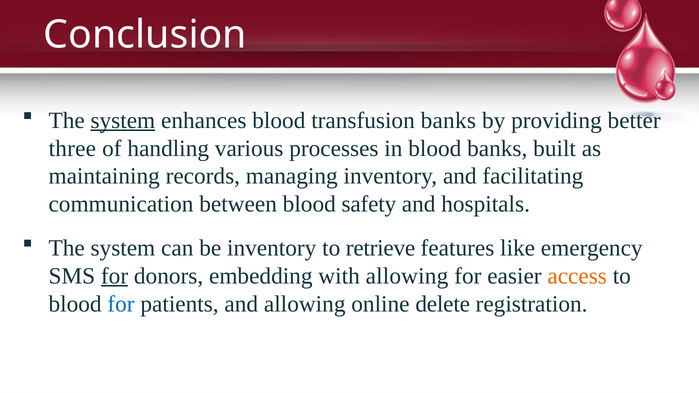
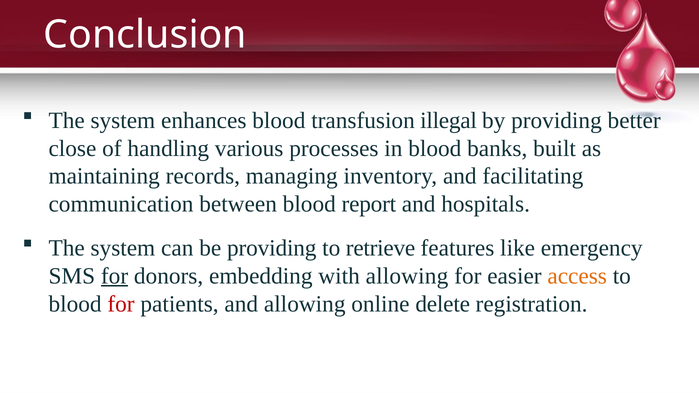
system at (123, 120) underline: present -> none
transfusion banks: banks -> illegal
three: three -> close
safety: safety -> report
be inventory: inventory -> providing
for at (121, 304) colour: blue -> red
